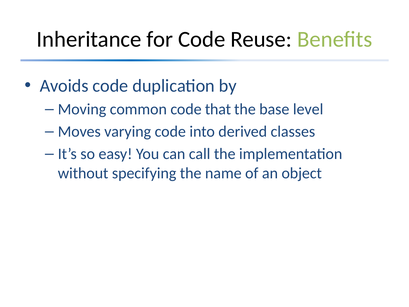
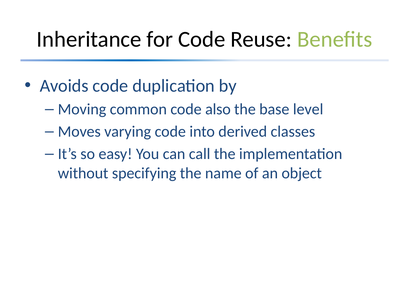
that: that -> also
